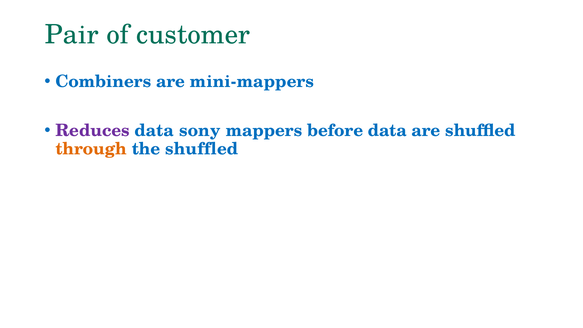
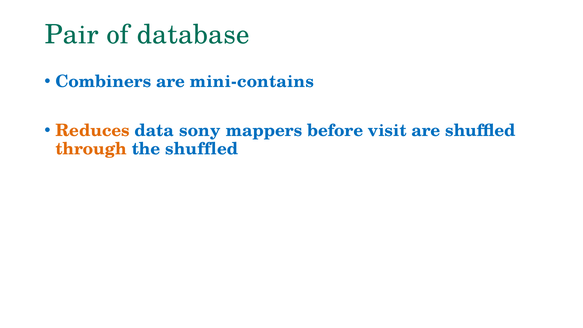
customer: customer -> database
mini-mappers: mini-mappers -> mini-contains
Reduces colour: purple -> orange
before data: data -> visit
